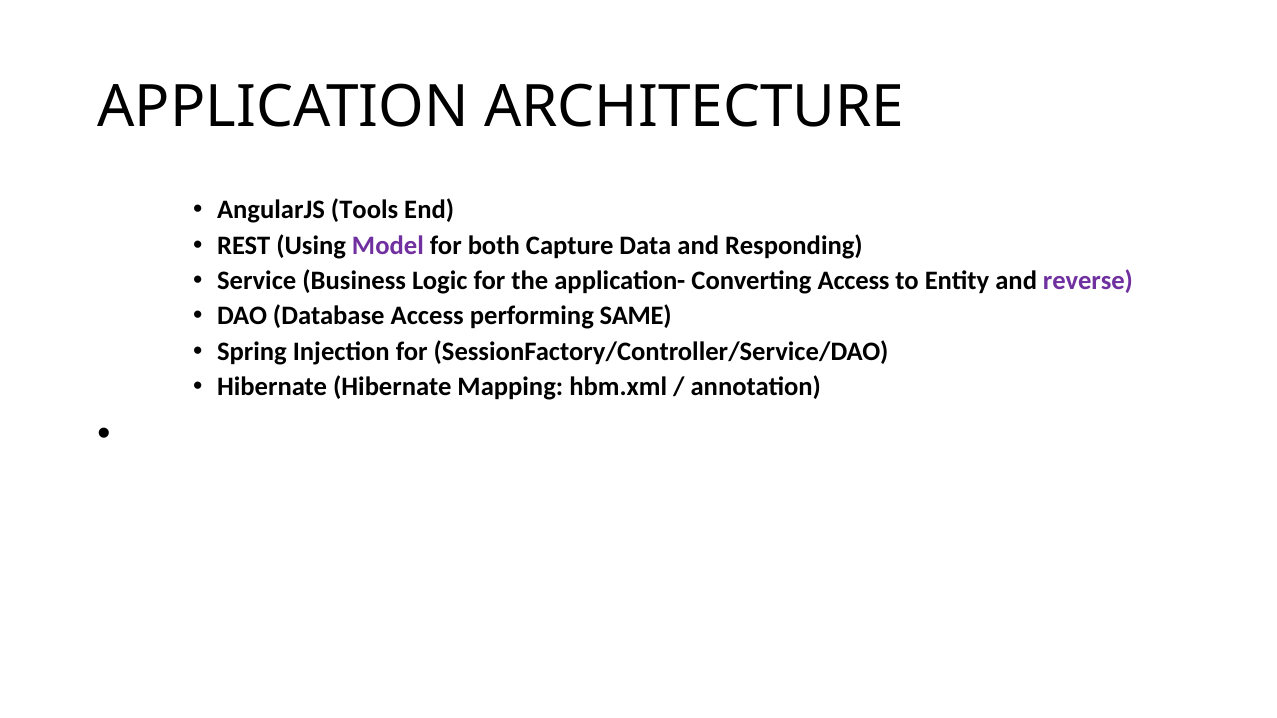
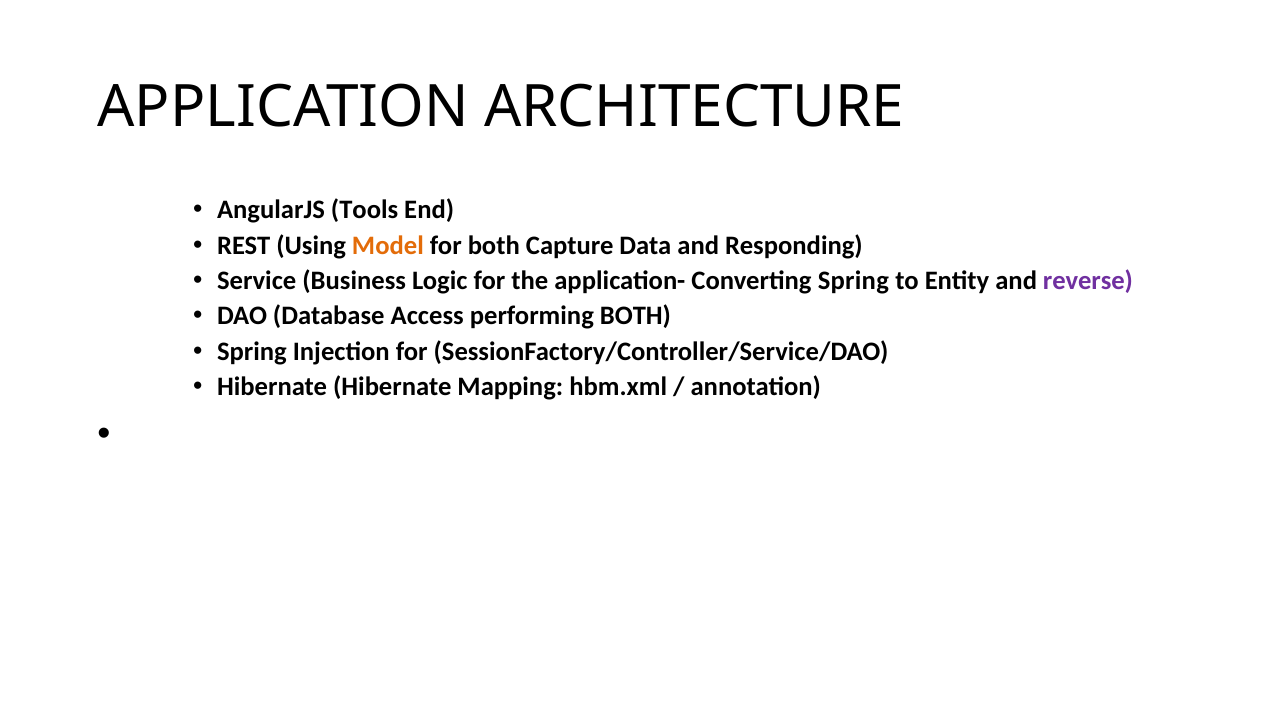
Model colour: purple -> orange
Converting Access: Access -> Spring
performing SAME: SAME -> BOTH
